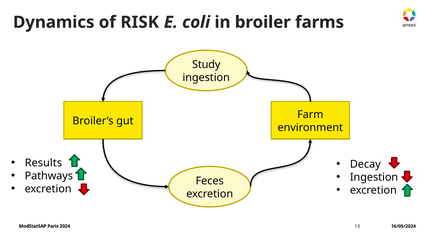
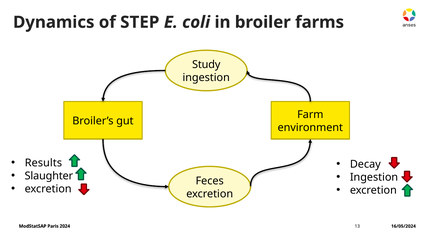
RISK: RISK -> STEP
Pathways: Pathways -> Slaughter
